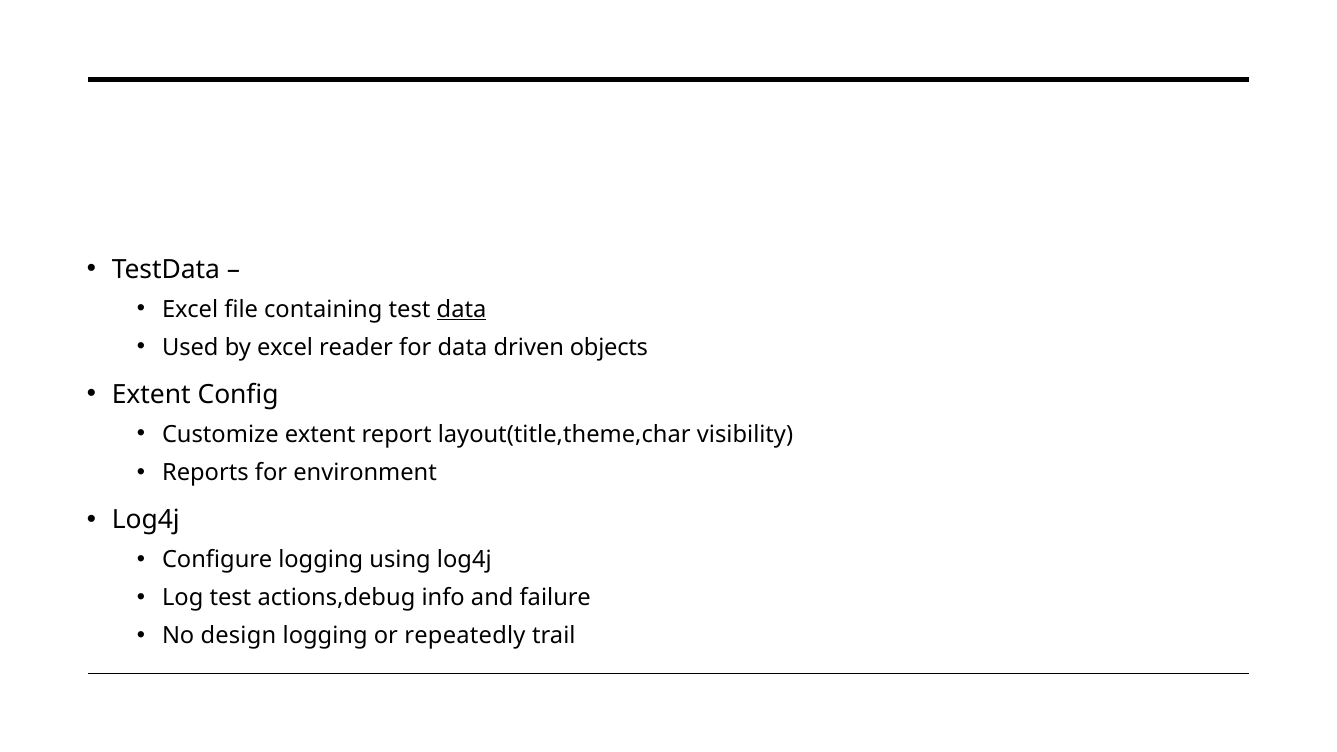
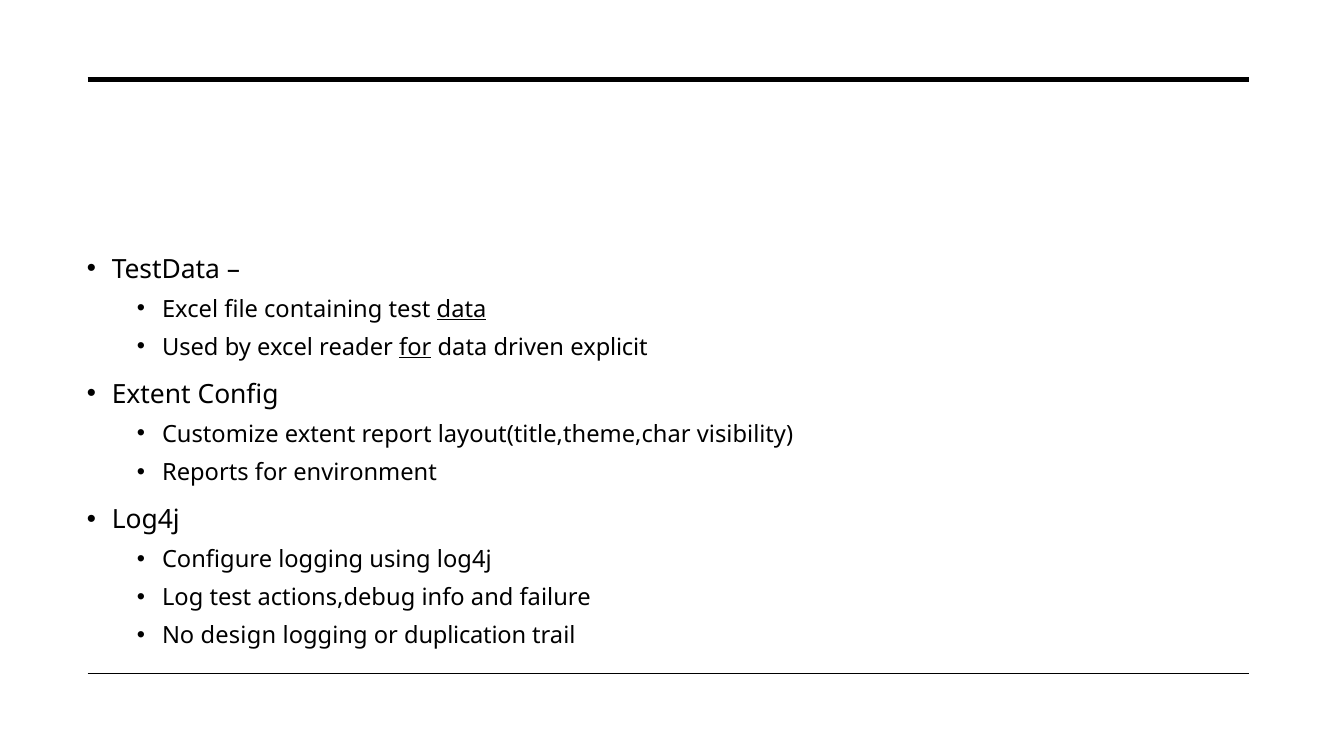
for at (415, 347) underline: none -> present
objects: objects -> explicit
repeatedly: repeatedly -> duplication
